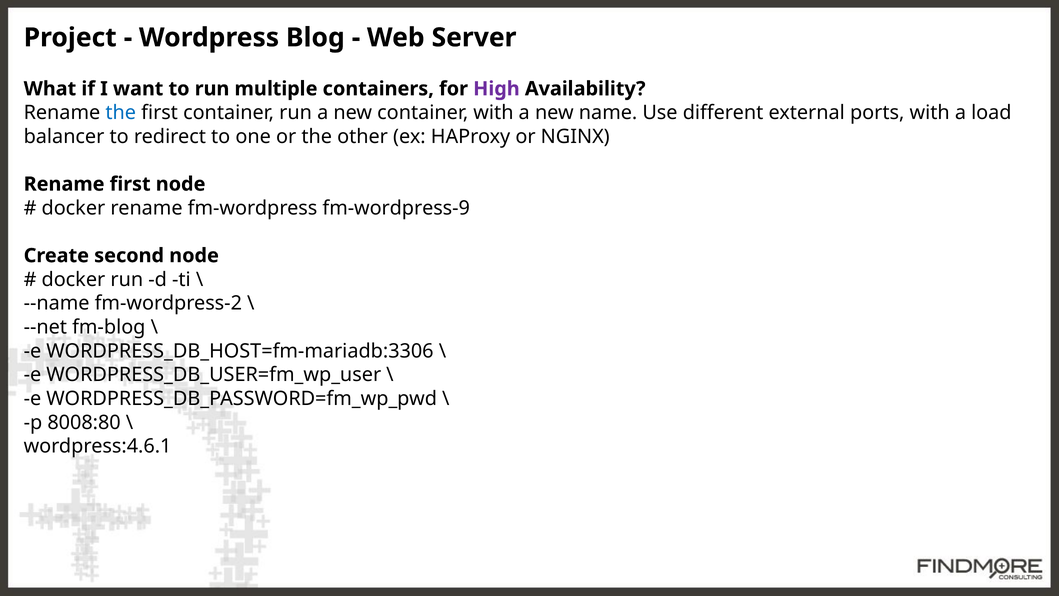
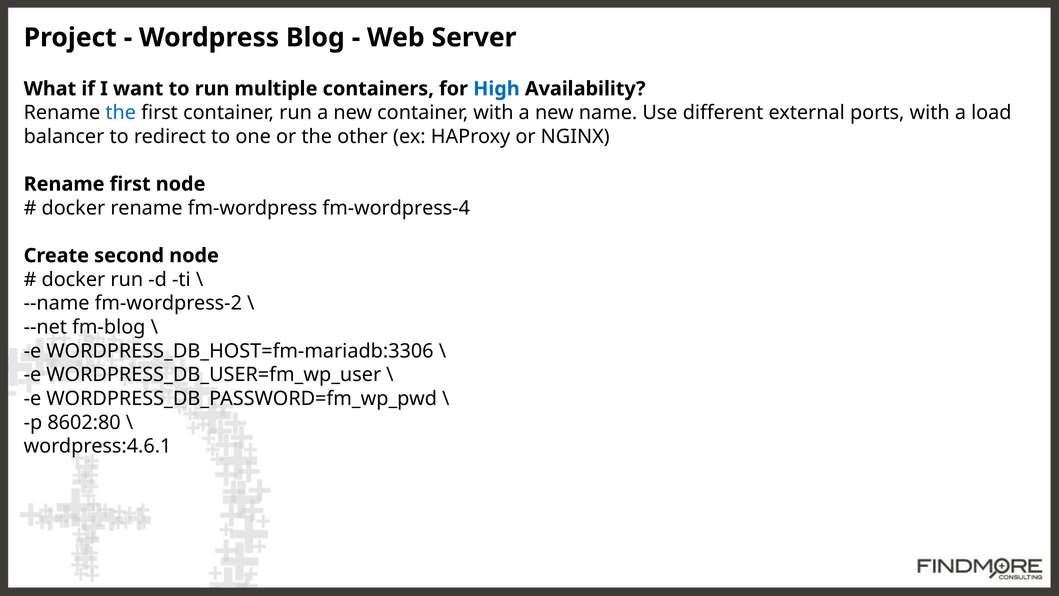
High colour: purple -> blue
fm-wordpress-9: fm-wordpress-9 -> fm-wordpress-4
8008:80: 8008:80 -> 8602:80
